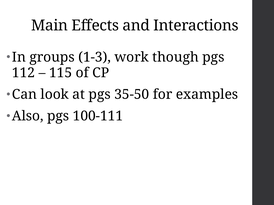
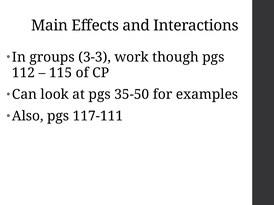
1-3: 1-3 -> 3-3
100-111: 100-111 -> 117-111
